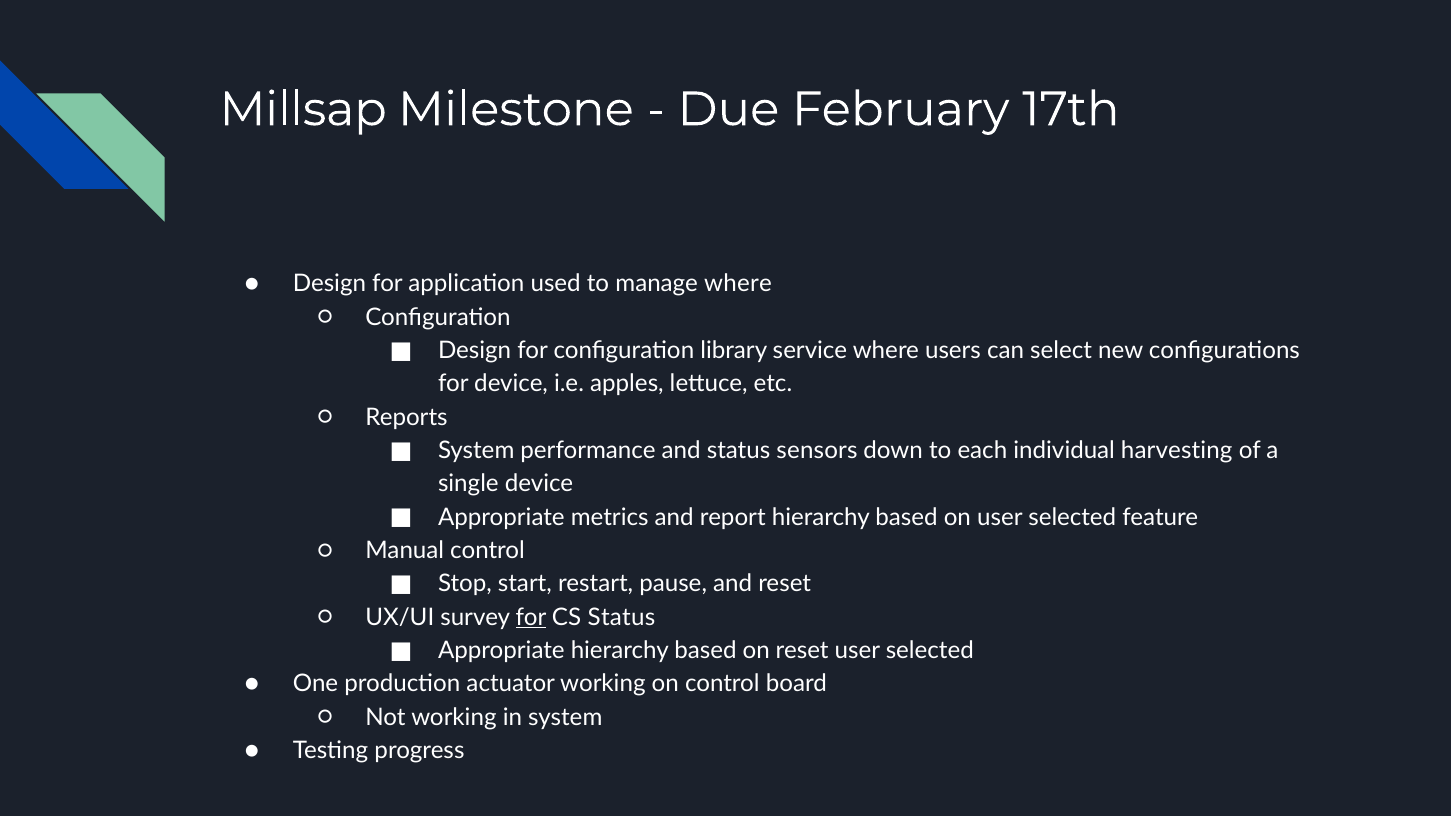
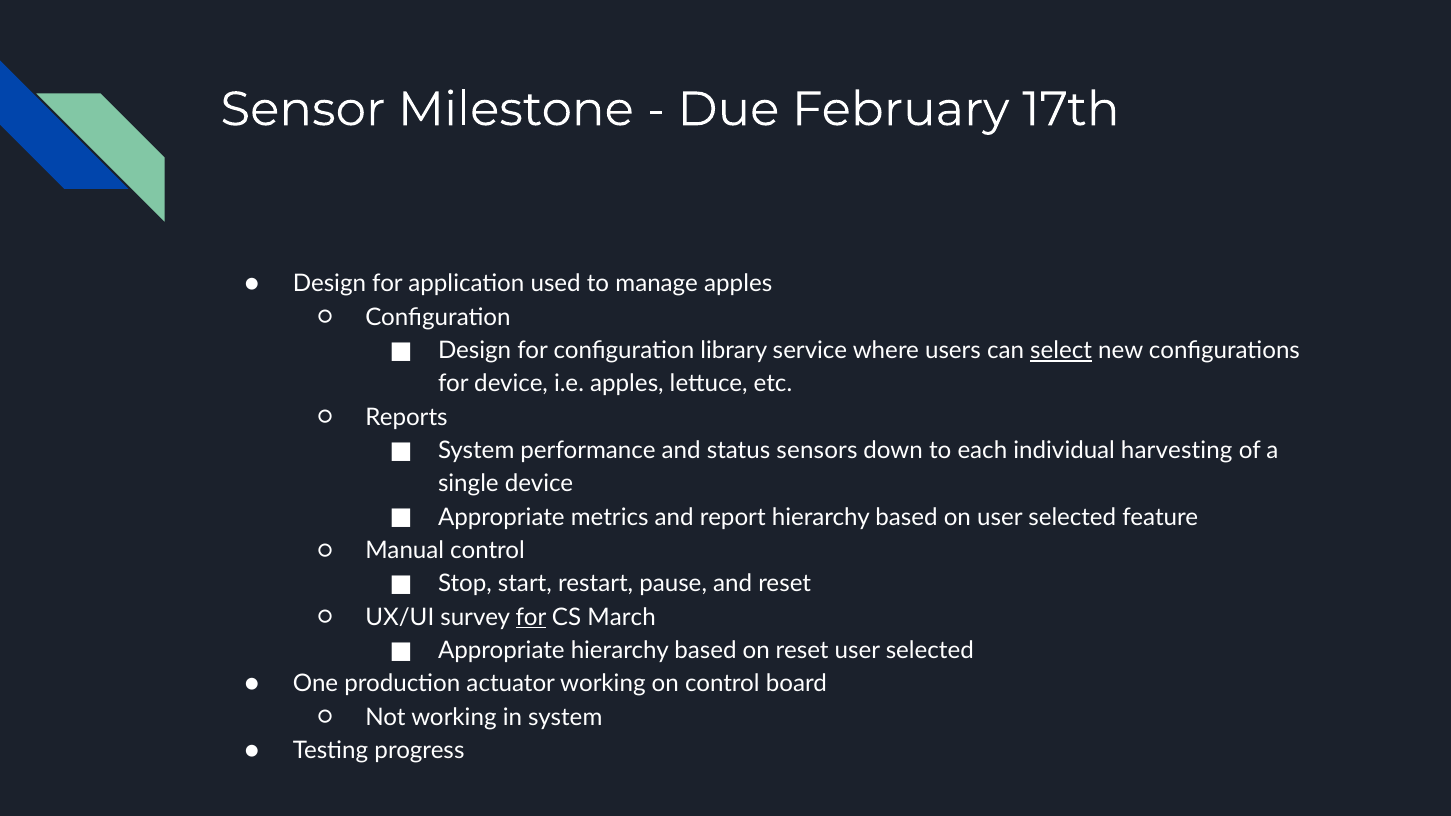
Millsap: Millsap -> Sensor
manage where: where -> apples
select underline: none -> present
CS Status: Status -> March
